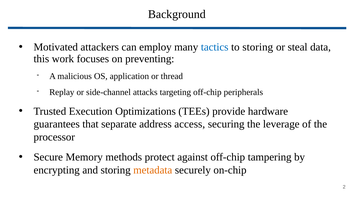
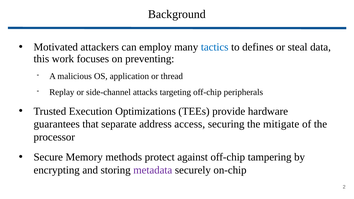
to storing: storing -> defines
leverage: leverage -> mitigate
metadata colour: orange -> purple
